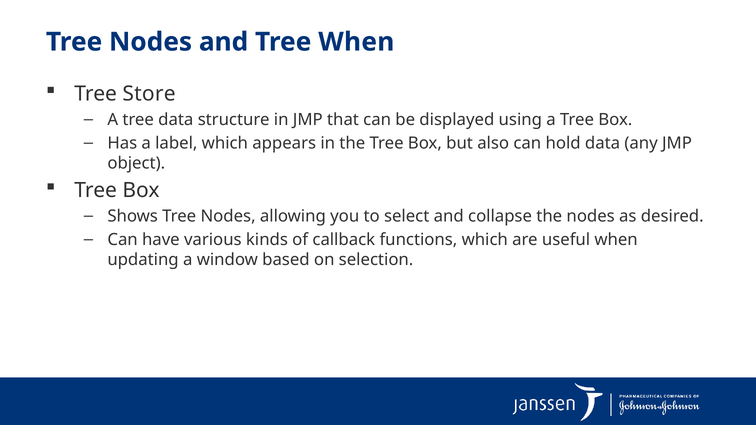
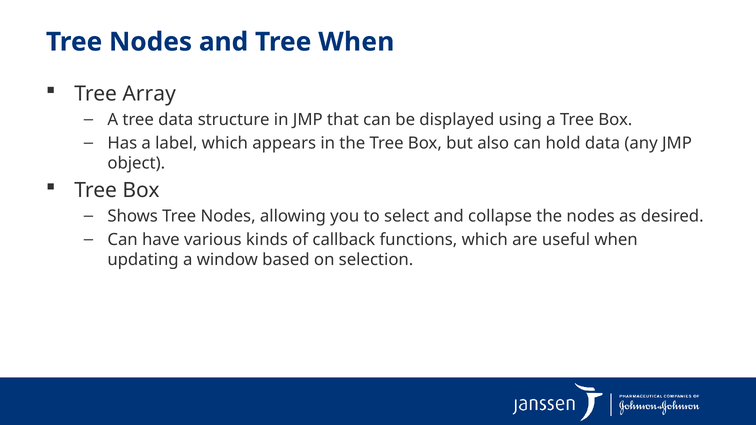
Store: Store -> Array
